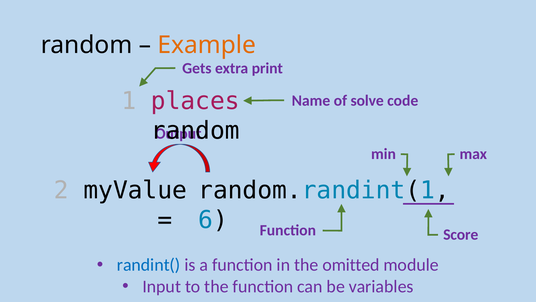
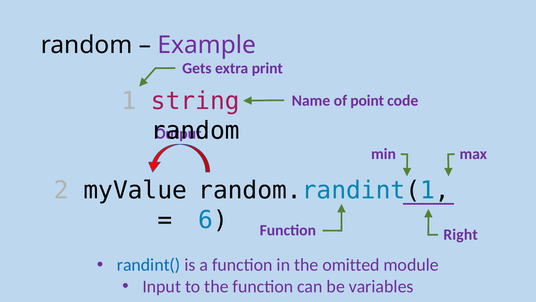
Example colour: orange -> purple
places: places -> string
solve: solve -> point
Score: Score -> Right
